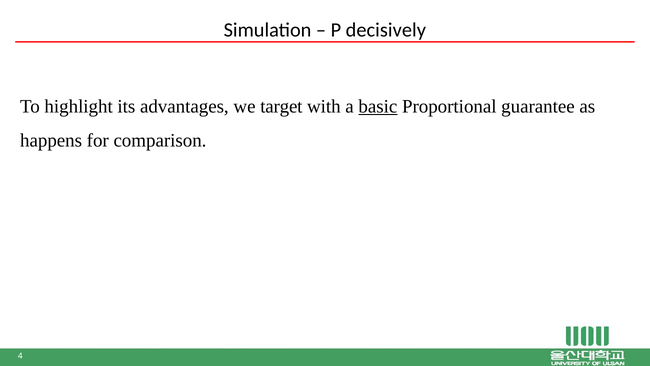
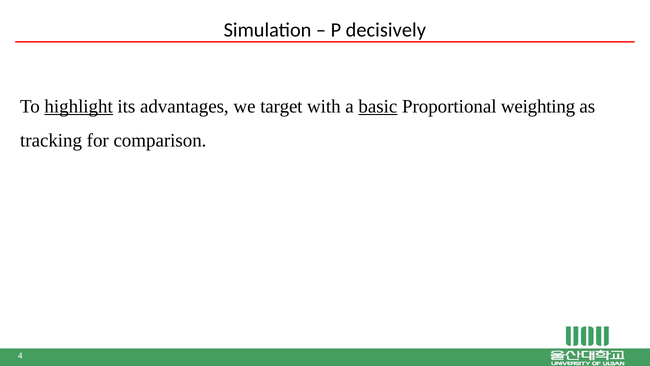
highlight underline: none -> present
guarantee: guarantee -> weighting
happens: happens -> tracking
